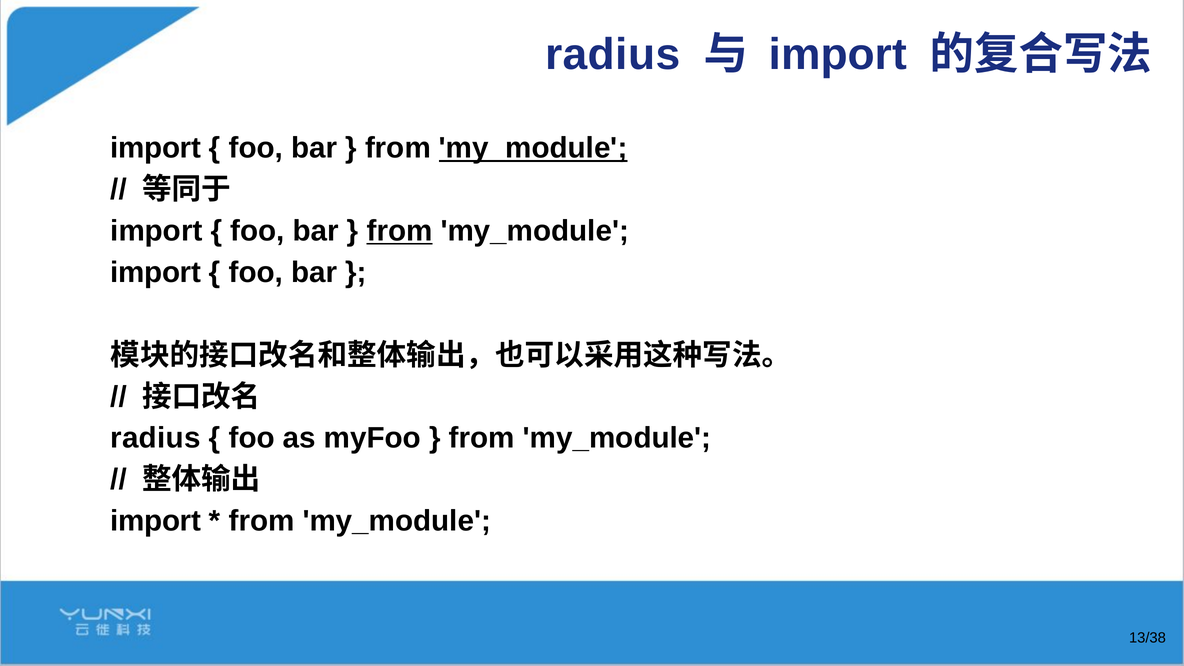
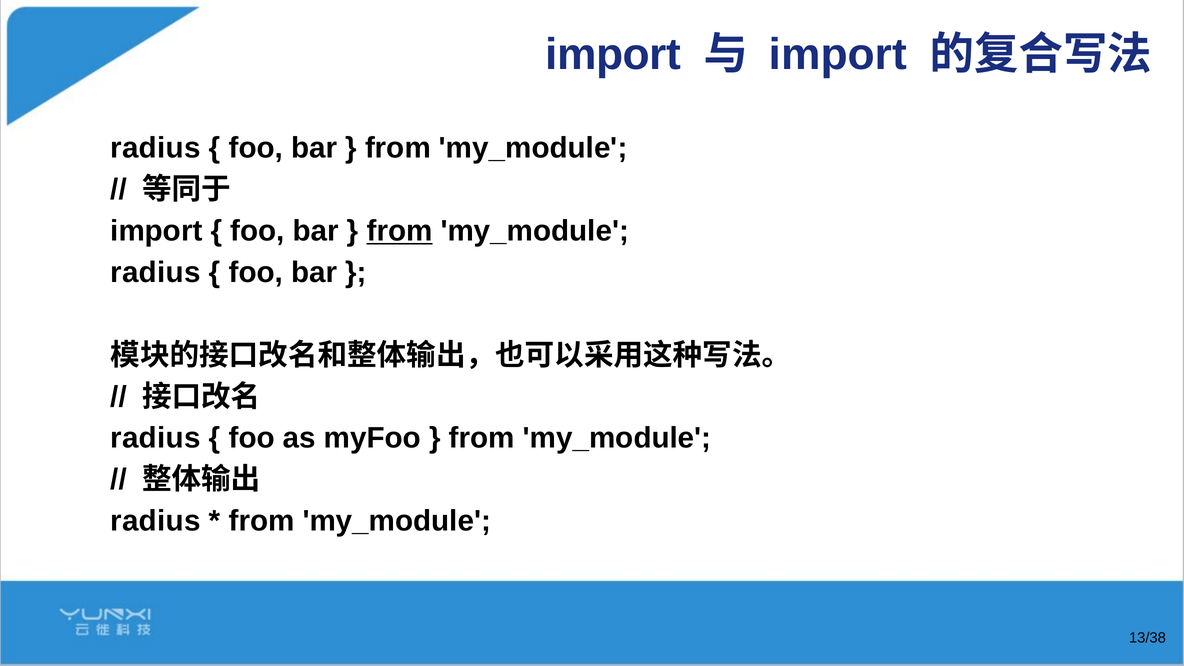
radius at (613, 55): radius -> import
import at (156, 148): import -> radius
my_module at (533, 148) underline: present -> none
import at (156, 272): import -> radius
import at (156, 521): import -> radius
